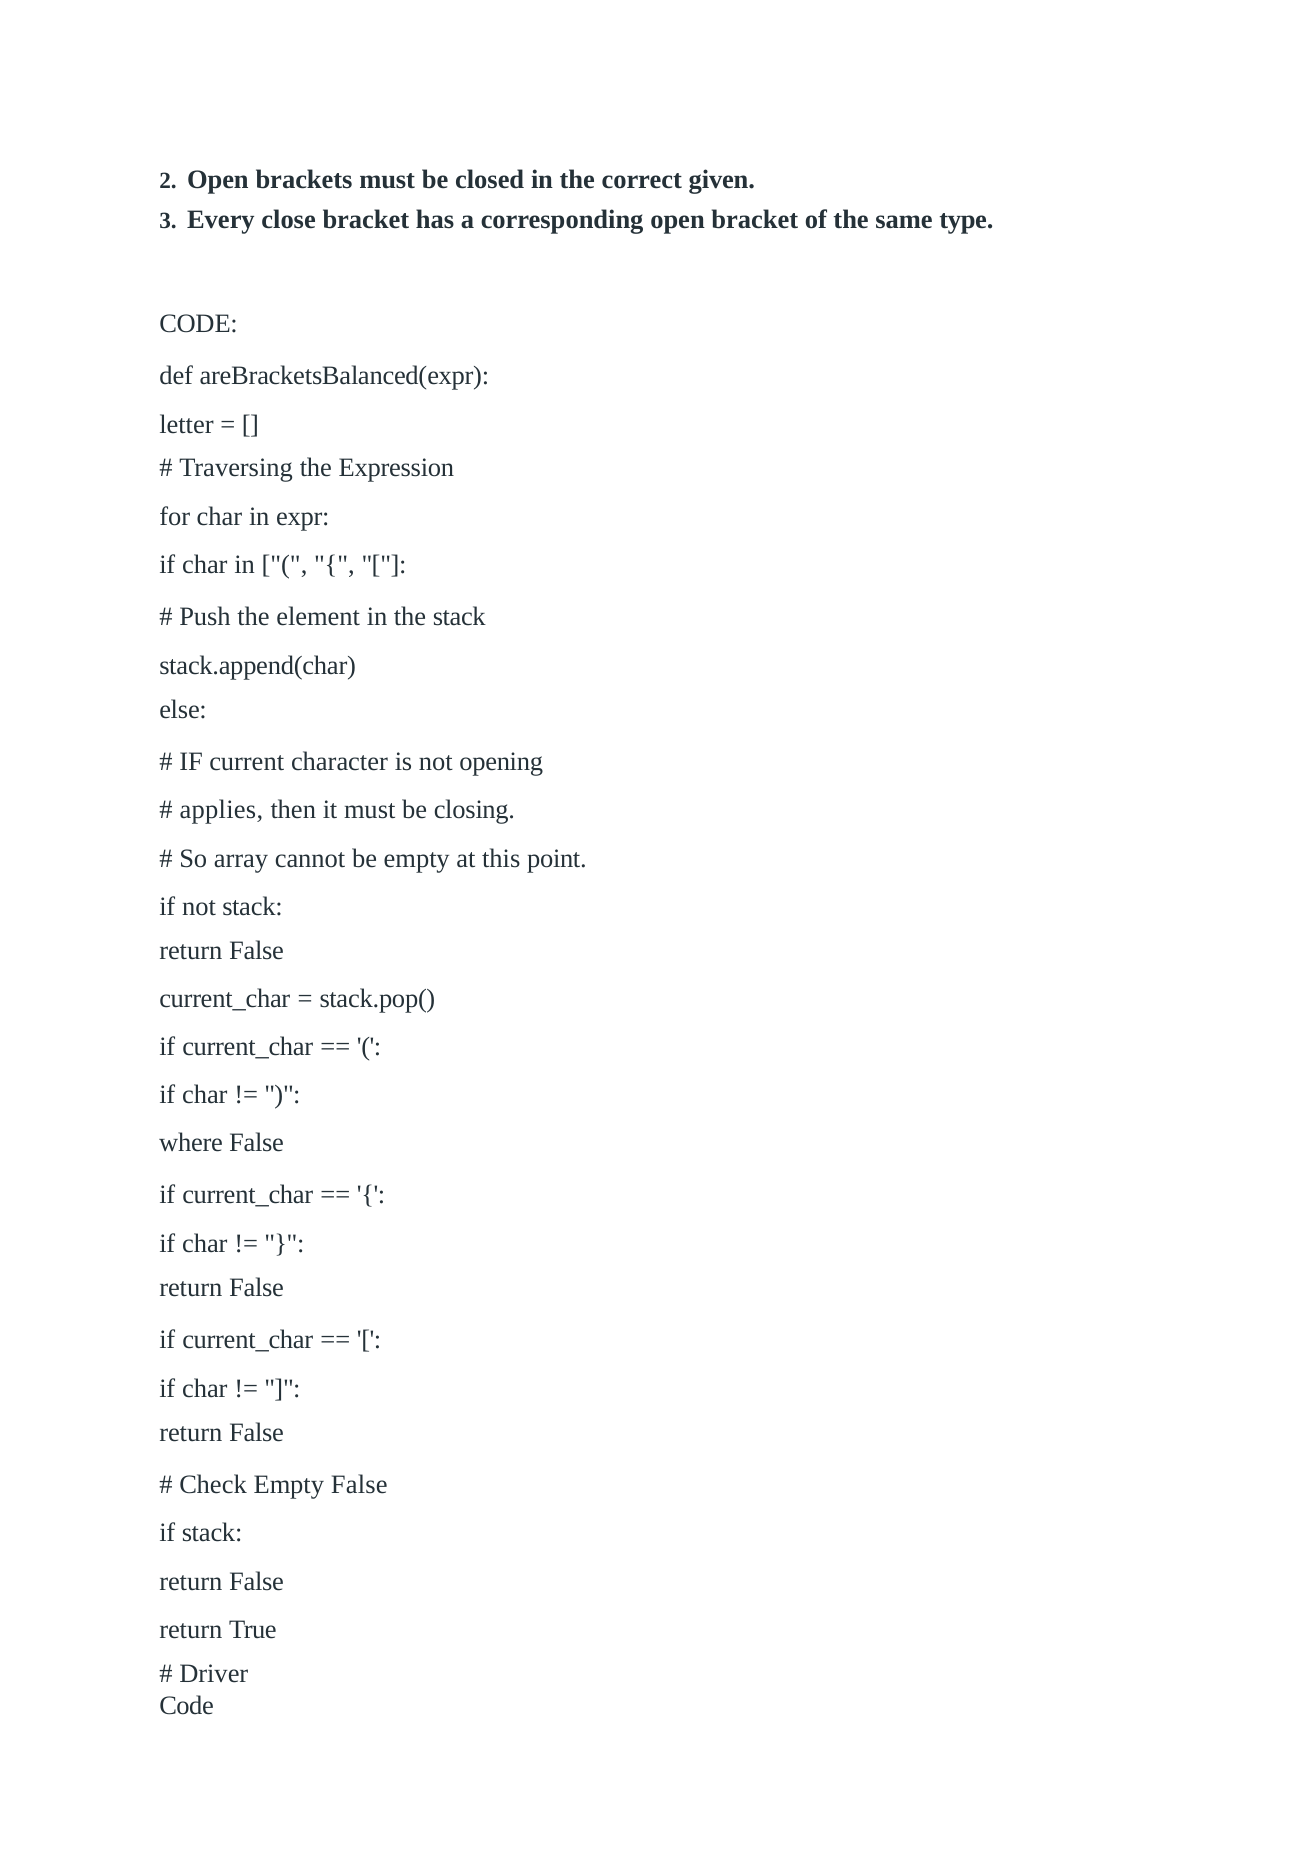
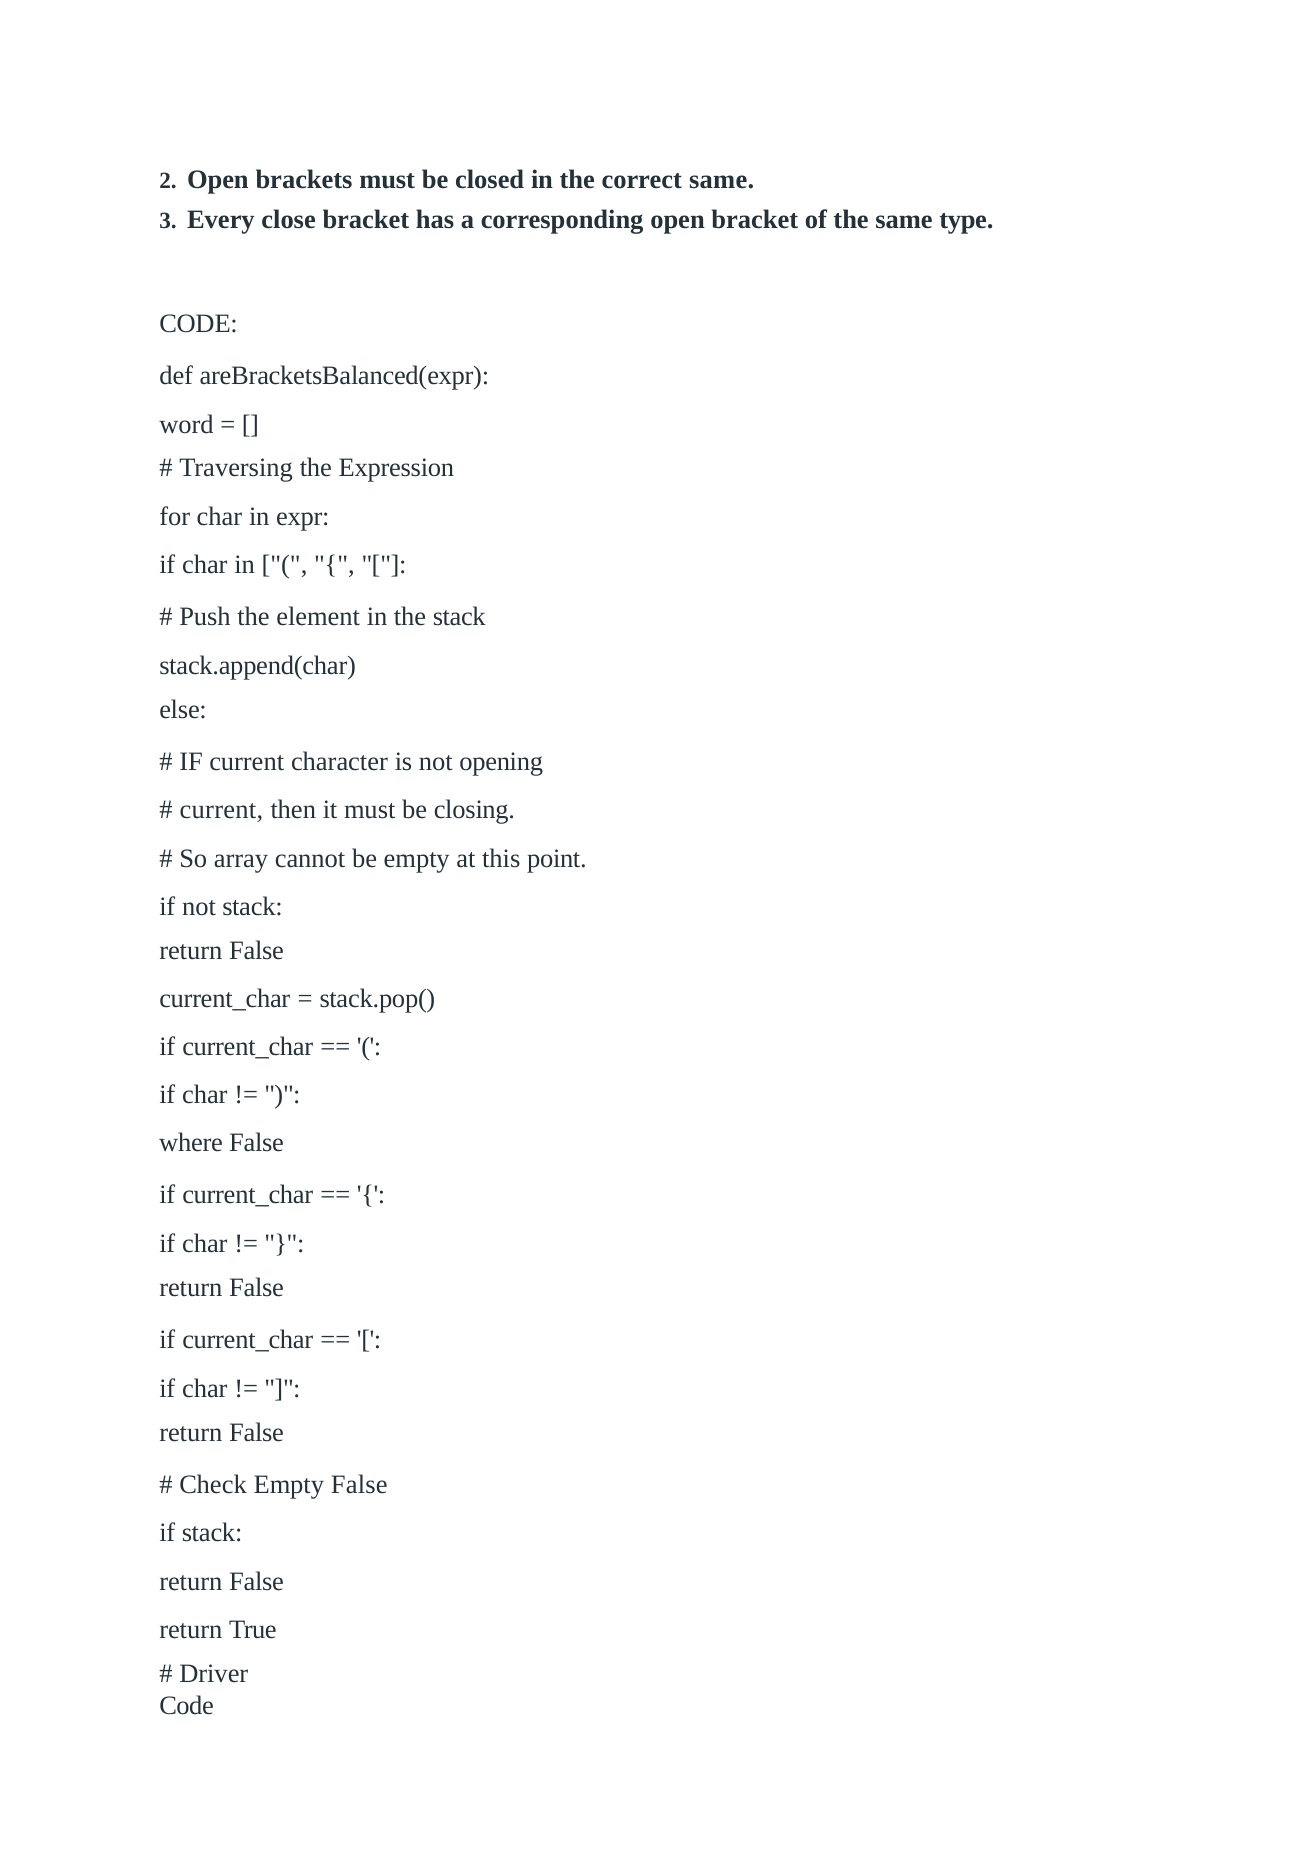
correct given: given -> same
letter: letter -> word
applies at (221, 810): applies -> current
